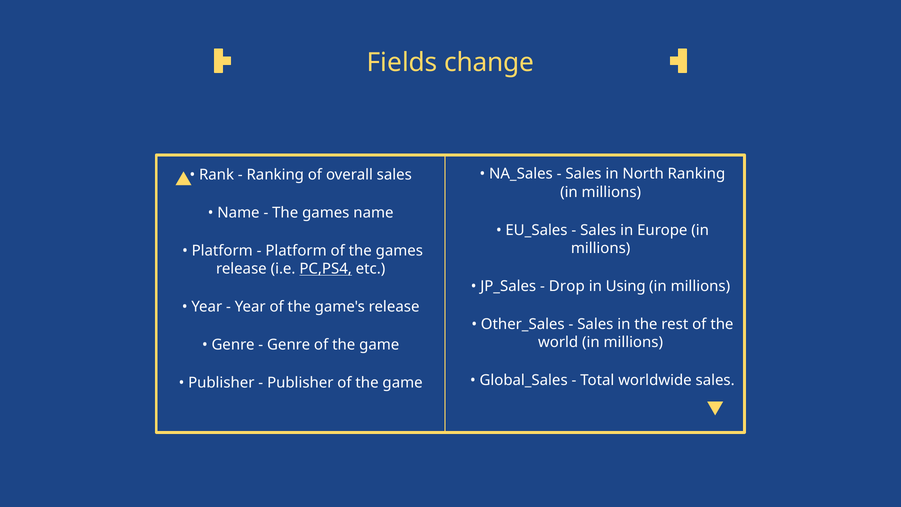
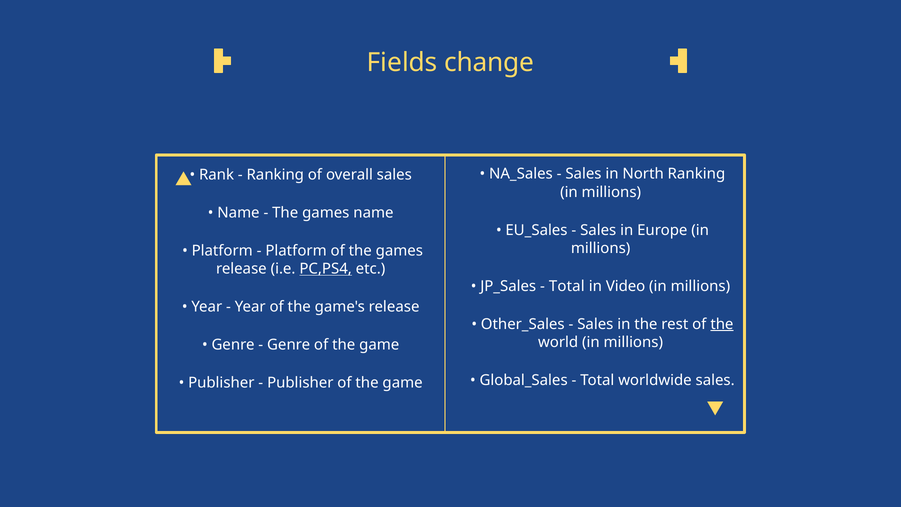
Drop at (567, 286): Drop -> Total
Using: Using -> Video
the at (722, 324) underline: none -> present
